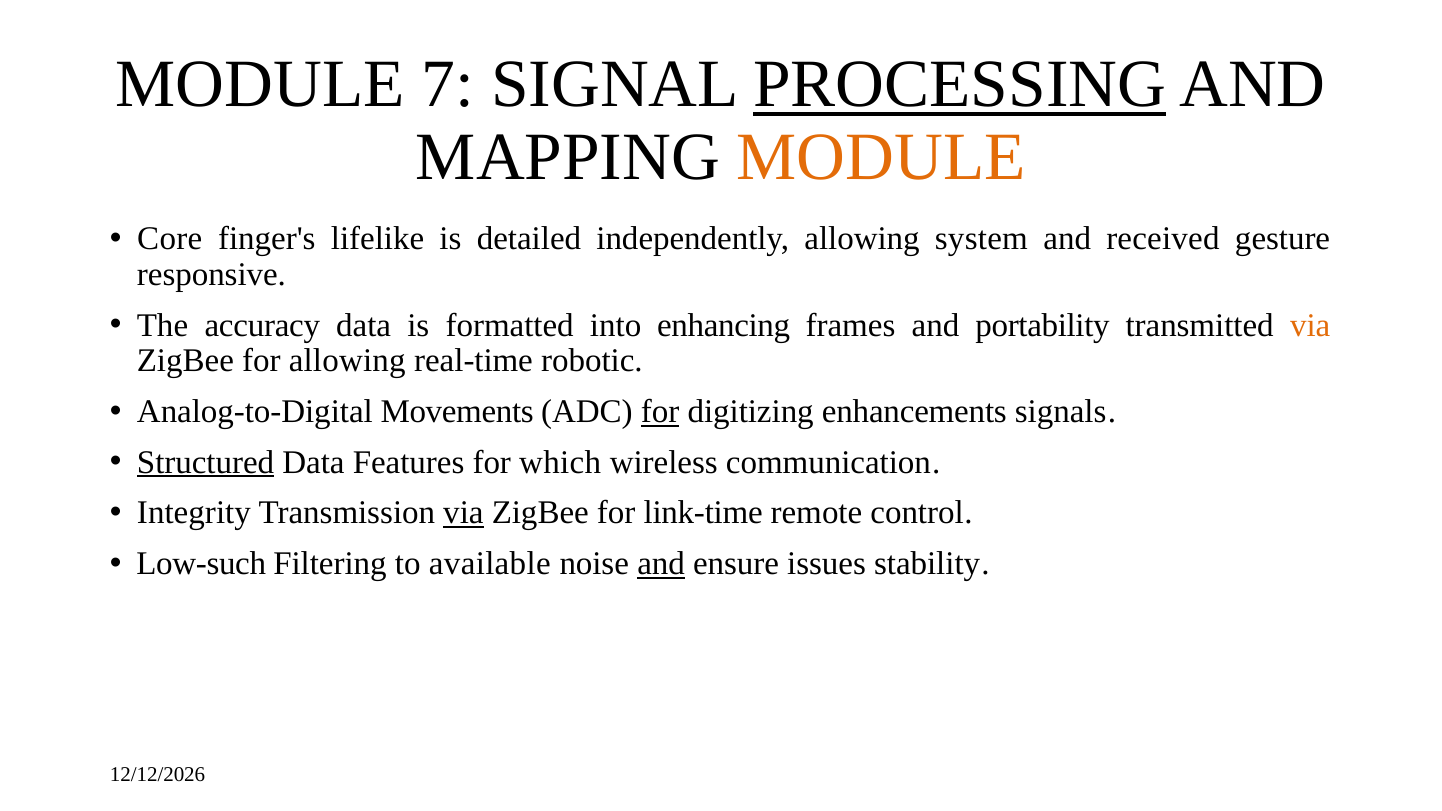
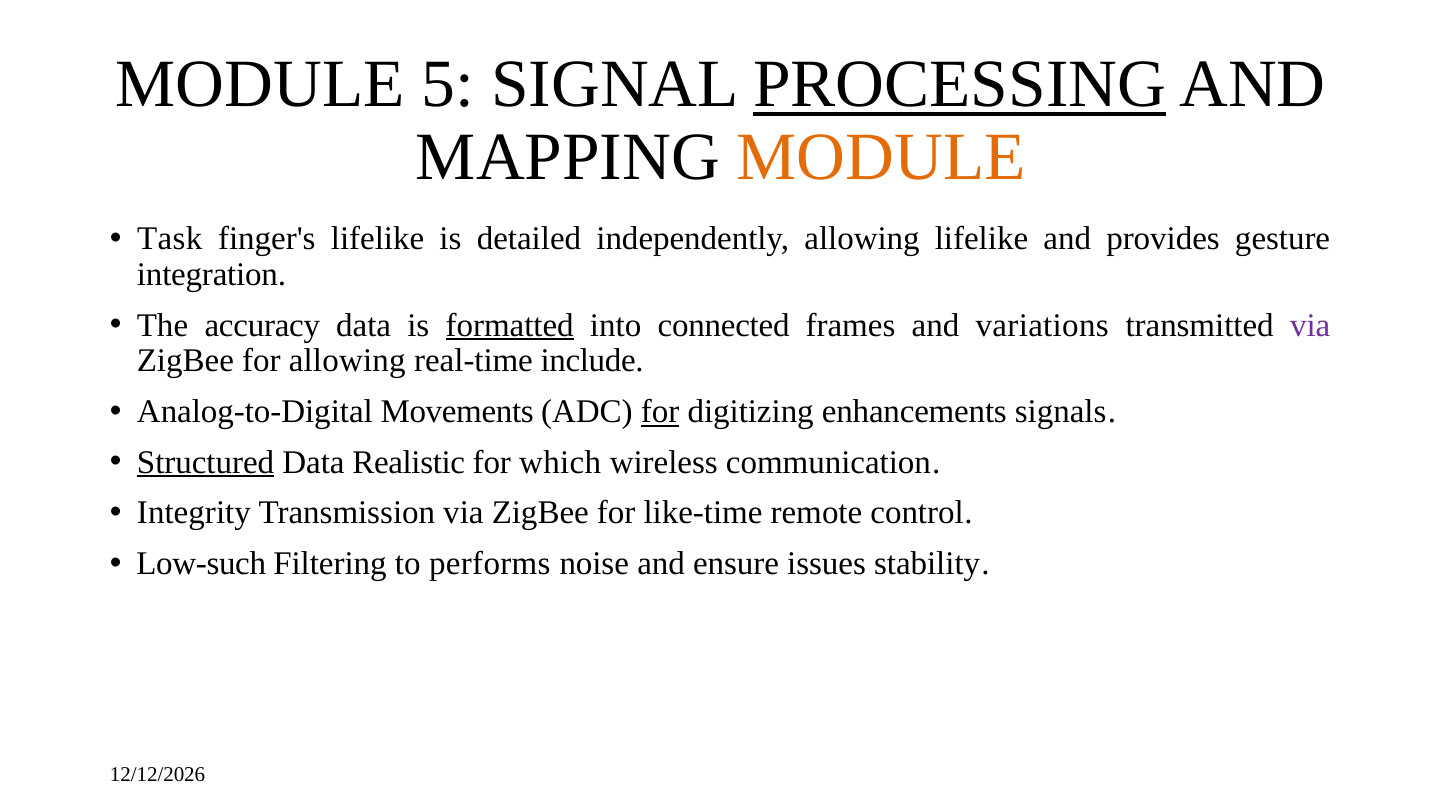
7: 7 -> 5
Core: Core -> Task
allowing system: system -> lifelike
received: received -> provides
responsive: responsive -> integration
formatted underline: none -> present
enhancing: enhancing -> connected
portability: portability -> variations
via at (1310, 325) colour: orange -> purple
robotic: robotic -> include
Features: Features -> Realistic
via at (463, 513) underline: present -> none
link-time: link-time -> like-time
available: available -> performs
and at (661, 564) underline: present -> none
